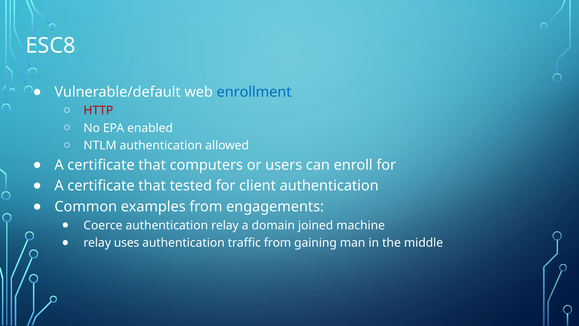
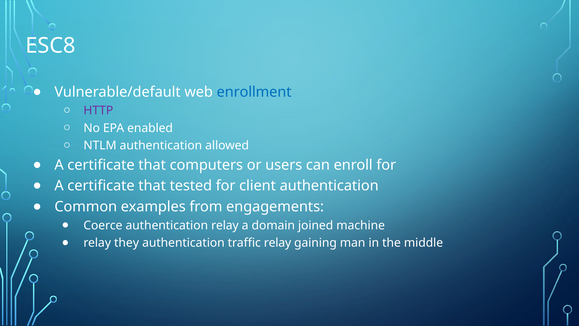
HTTP colour: red -> purple
uses: uses -> they
traffic from: from -> relay
